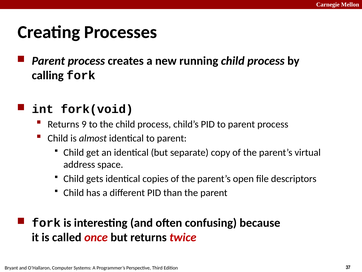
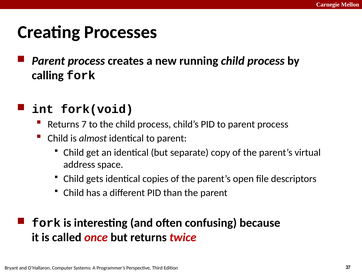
9: 9 -> 7
